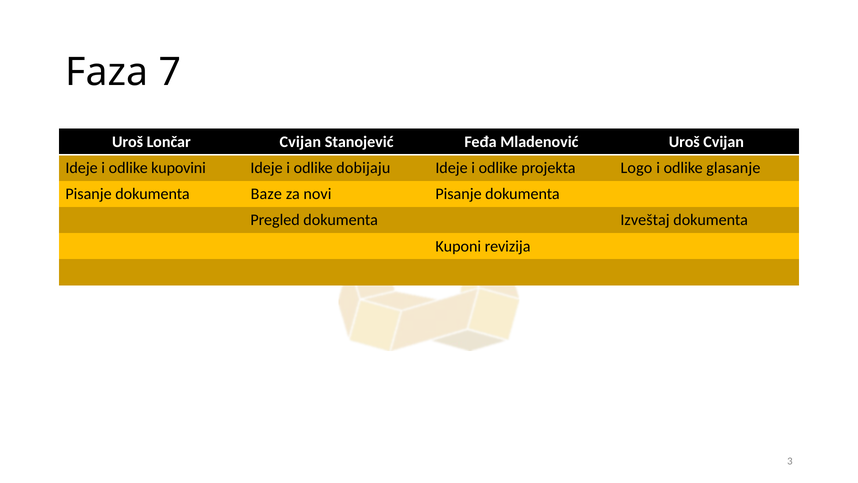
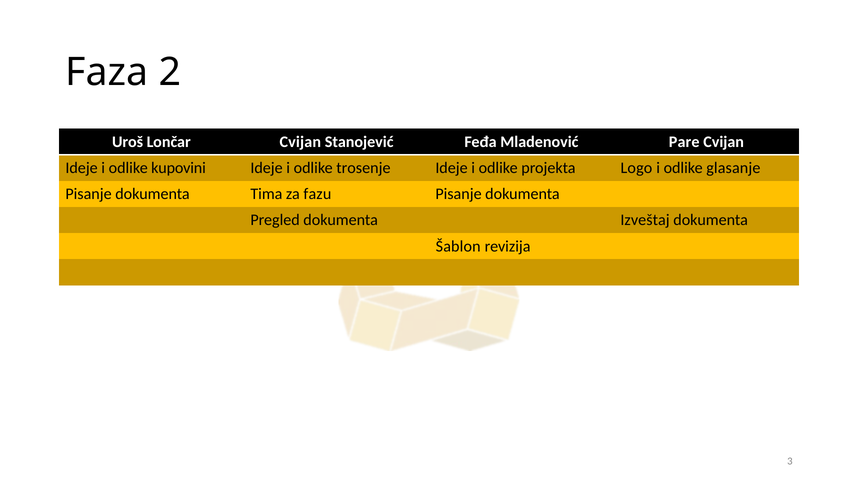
7: 7 -> 2
Mladenović Uroš: Uroš -> Pare
dobijaju: dobijaju -> trosenje
Baze: Baze -> Tima
novi: novi -> fazu
Kuponi: Kuponi -> Šablon
